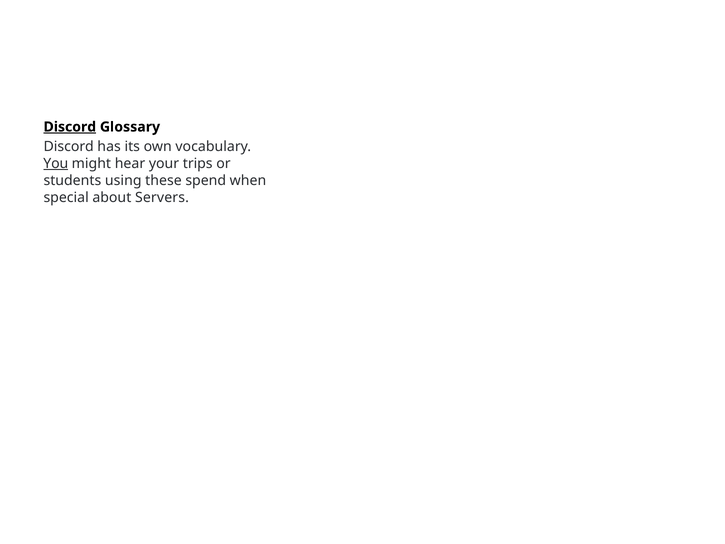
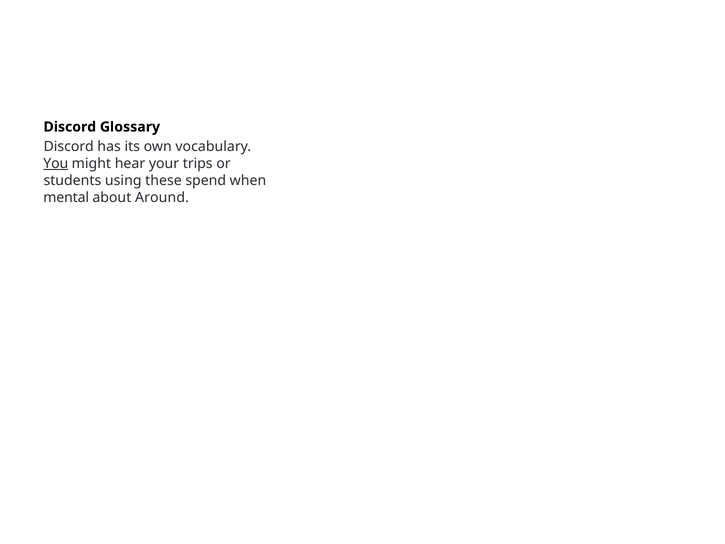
Discord at (70, 127) underline: present -> none
special: special -> mental
Servers: Servers -> Around
